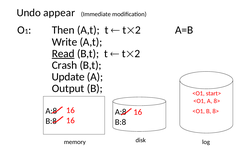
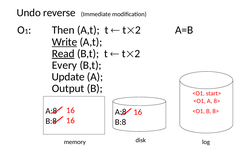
appear: appear -> reverse
Write underline: none -> present
Crash: Crash -> Every
